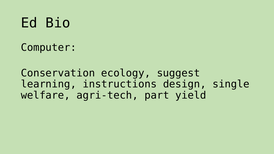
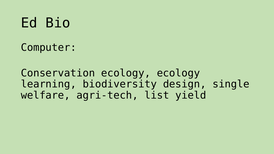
ecology suggest: suggest -> ecology
instructions: instructions -> biodiversity
part: part -> list
